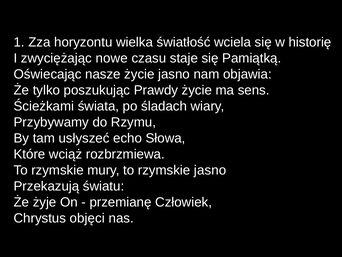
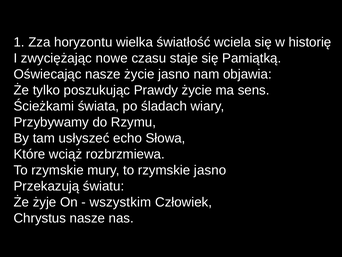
przemianę: przemianę -> wszystkim
Chrystus objęci: objęci -> nasze
